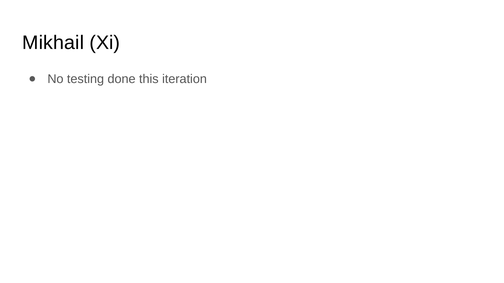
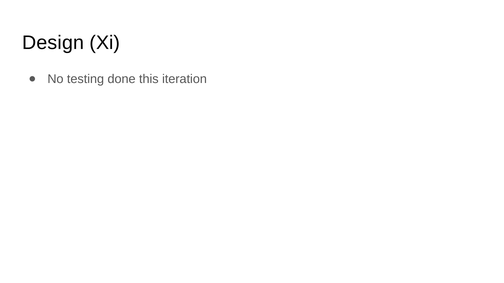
Mikhail: Mikhail -> Design
